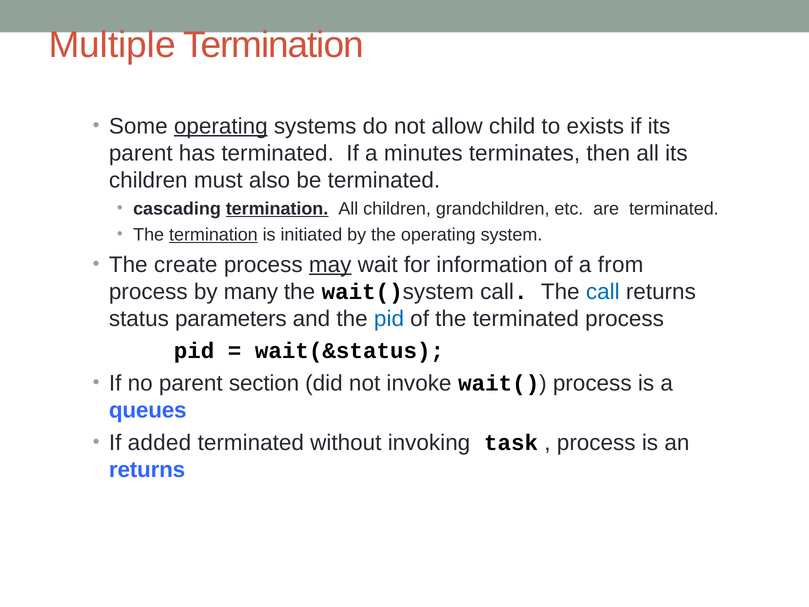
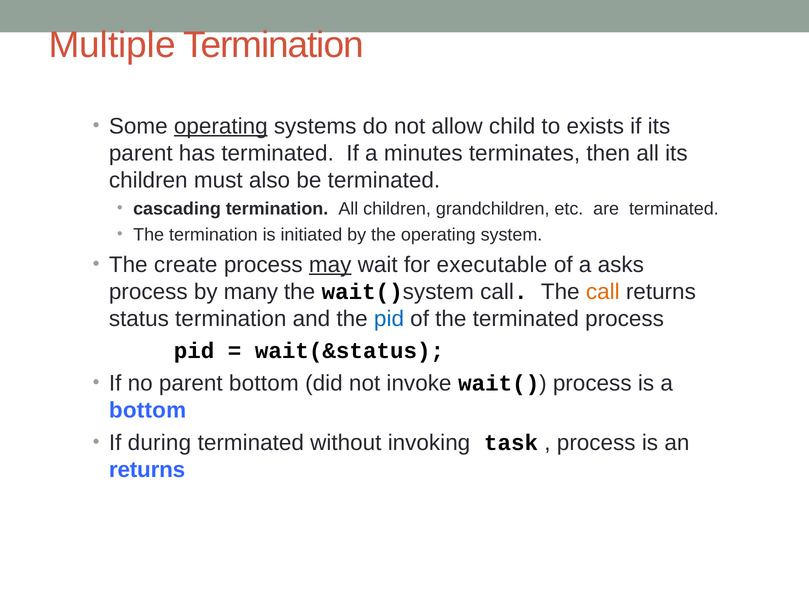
termination at (277, 209) underline: present -> none
termination at (213, 235) underline: present -> none
information: information -> executable
from: from -> asks
call at (603, 292) colour: blue -> orange
status parameters: parameters -> termination
parent section: section -> bottom
queues at (148, 410): queues -> bottom
added: added -> during
